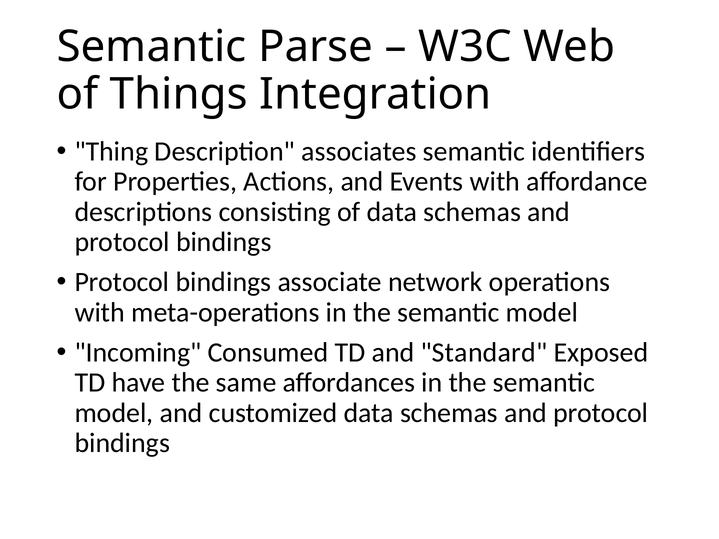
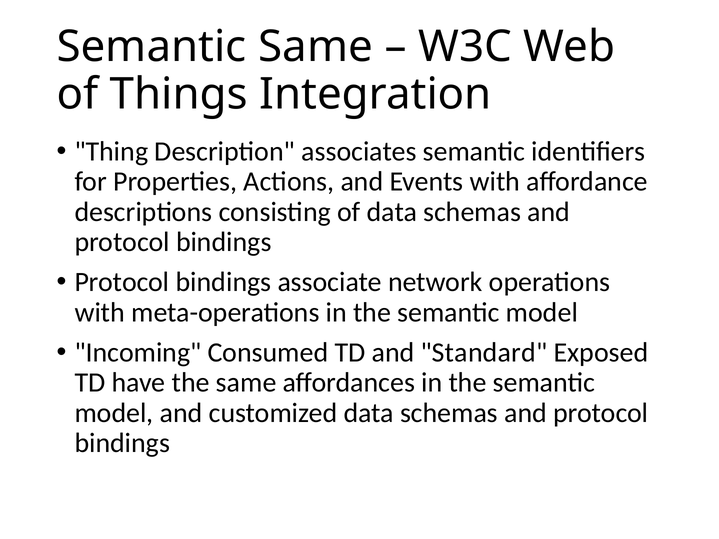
Semantic Parse: Parse -> Same
